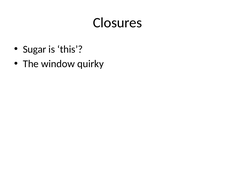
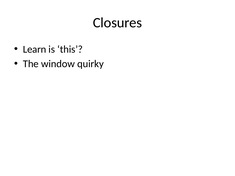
Sugar: Sugar -> Learn
